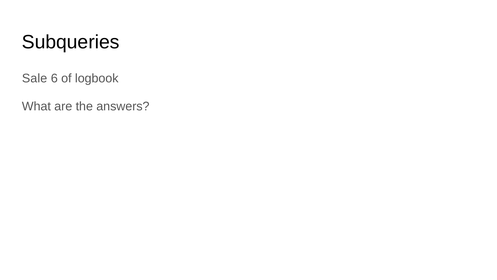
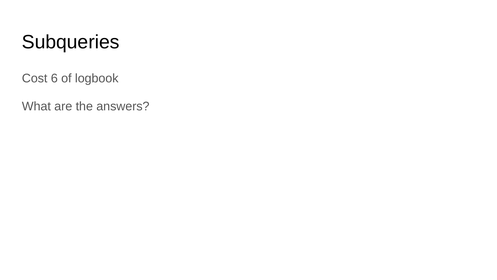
Sale: Sale -> Cost
